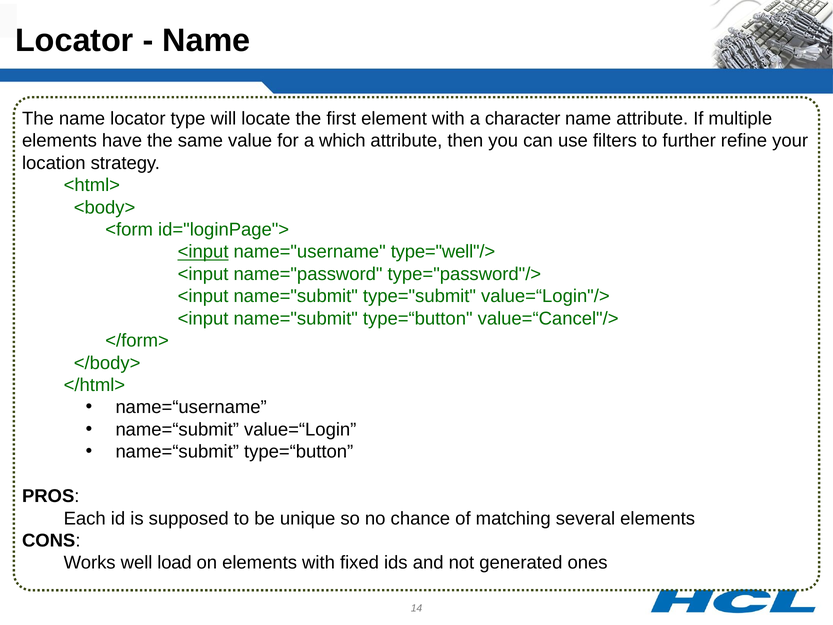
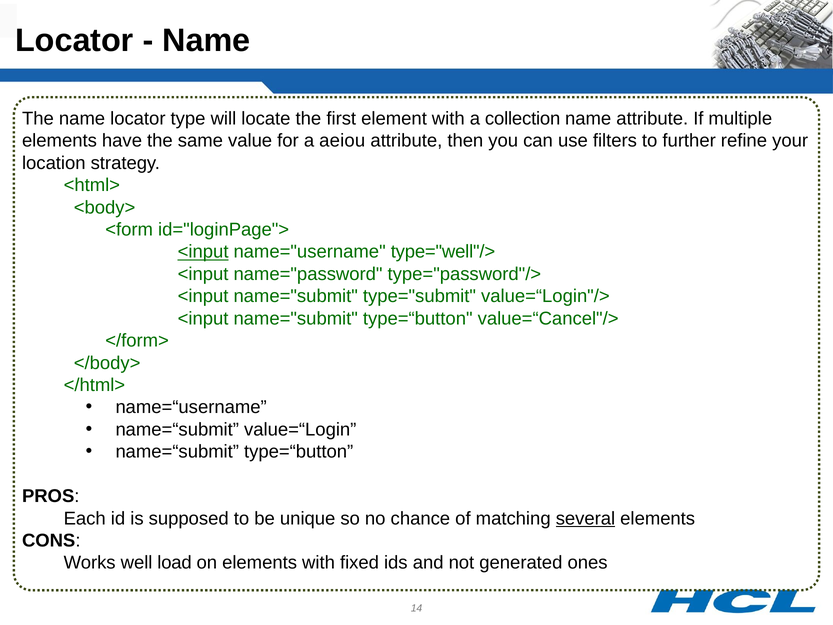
character: character -> collection
which: which -> aeiou
several underline: none -> present
